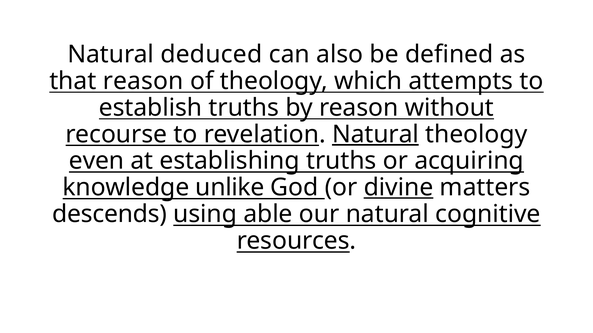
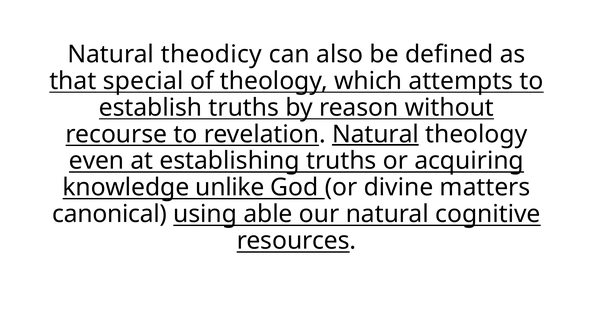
deduced: deduced -> theodicy
that reason: reason -> special
divine underline: present -> none
descends: descends -> canonical
